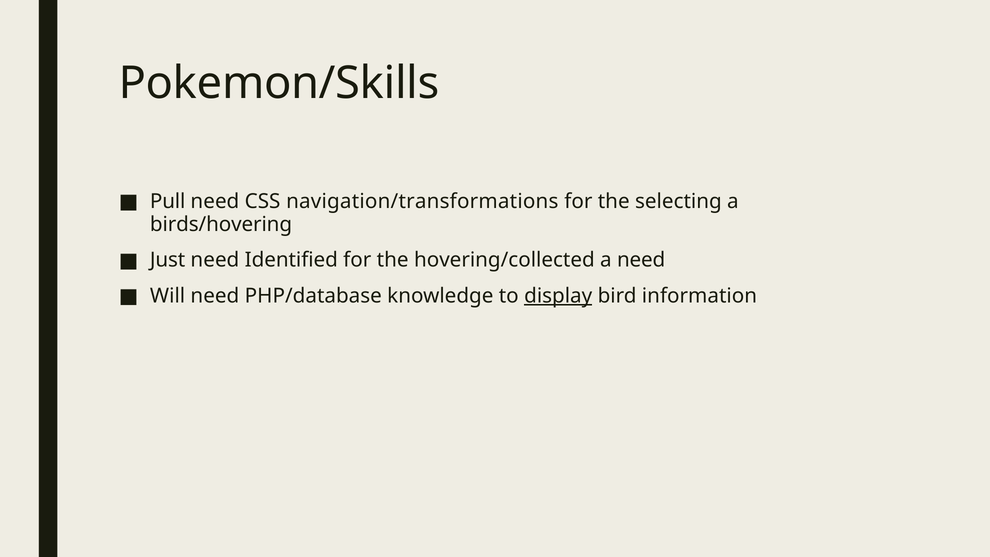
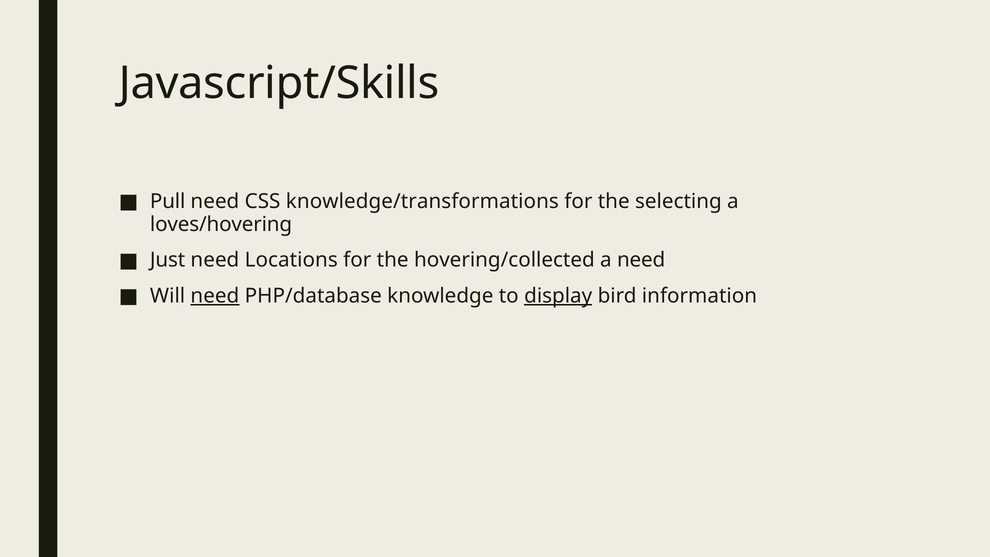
Pokemon/Skills: Pokemon/Skills -> Javascript/Skills
navigation/transformations: navigation/transformations -> knowledge/transformations
birds/hovering: birds/hovering -> loves/hovering
Identified: Identified -> Locations
need at (215, 296) underline: none -> present
